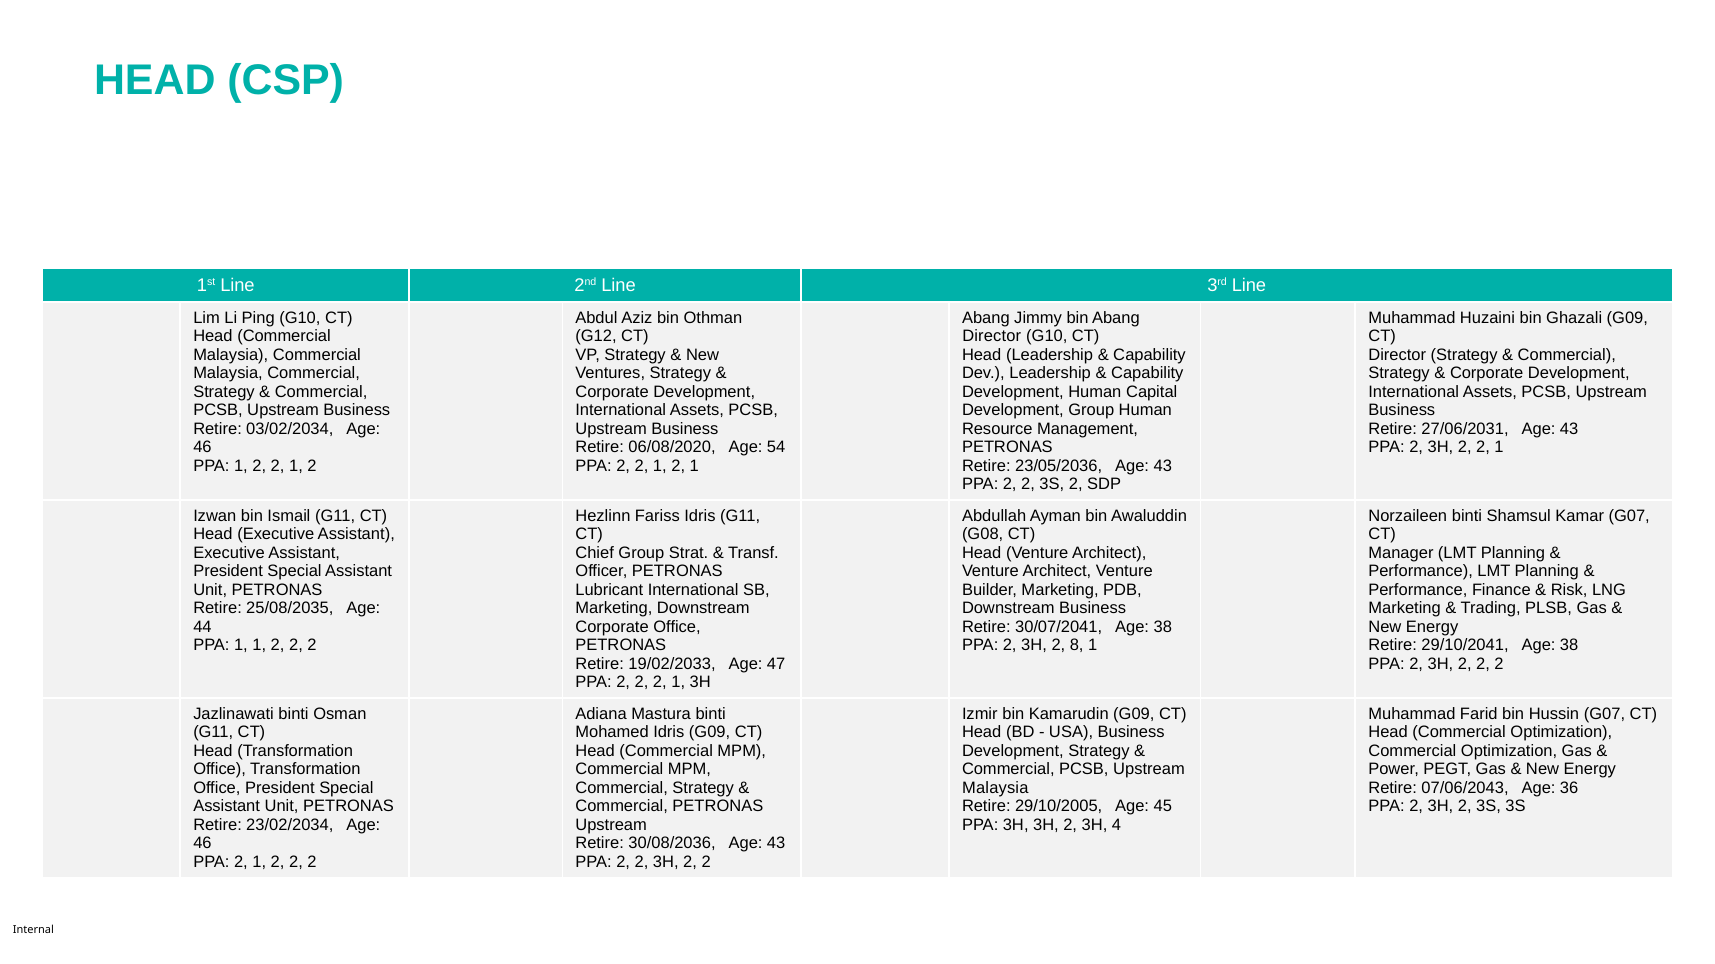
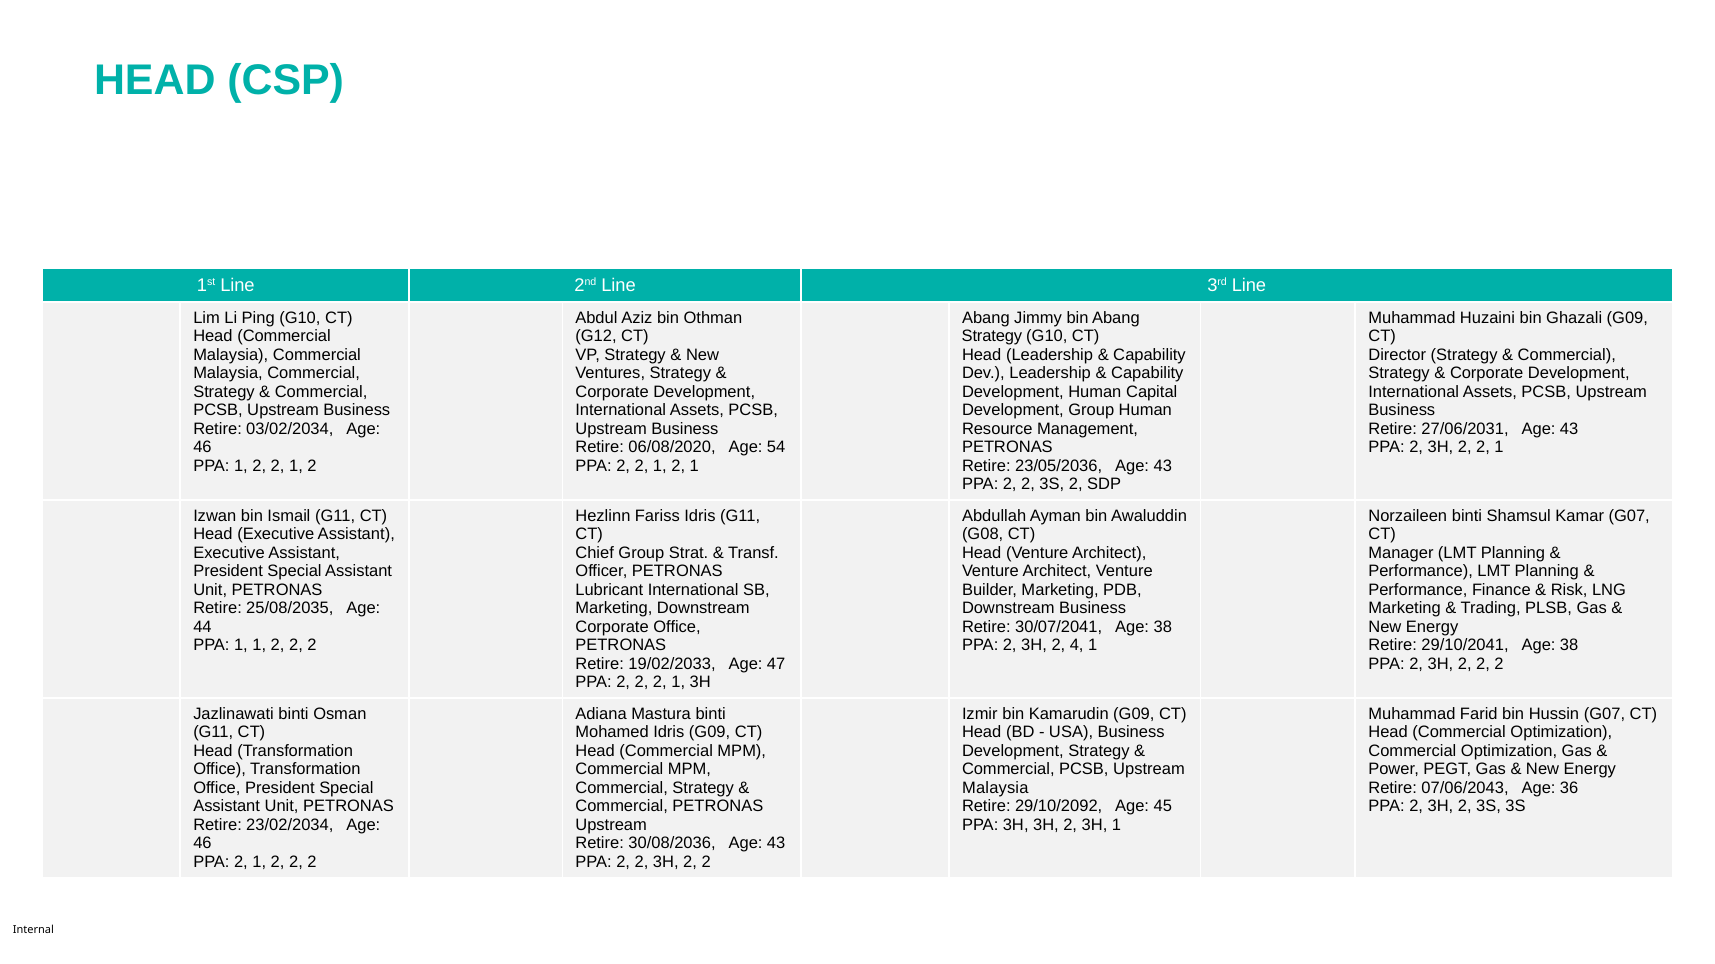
Director at (992, 337): Director -> Strategy
8: 8 -> 4
29/10/2005: 29/10/2005 -> 29/10/2092
3H 4: 4 -> 1
